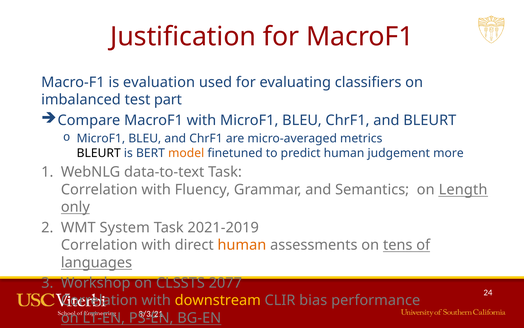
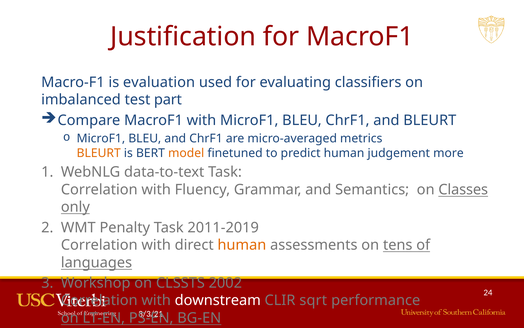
BLEURT at (99, 153) colour: black -> orange
Length: Length -> Classes
System: System -> Penalty
2021-2019: 2021-2019 -> 2011-2019
2077: 2077 -> 2002
downstream colour: yellow -> white
bias: bias -> sqrt
